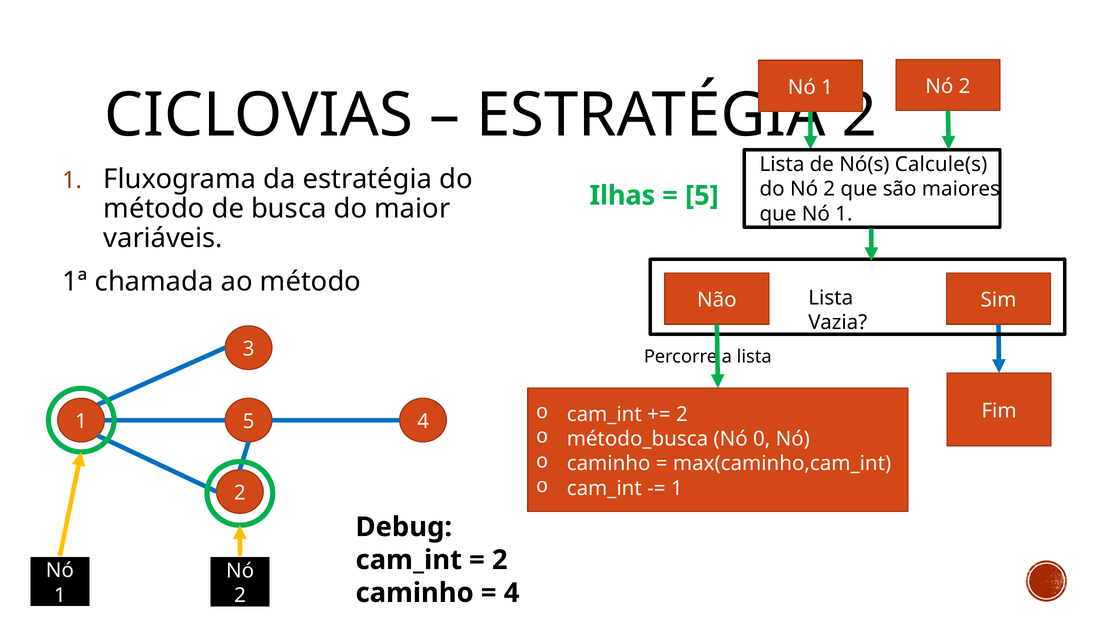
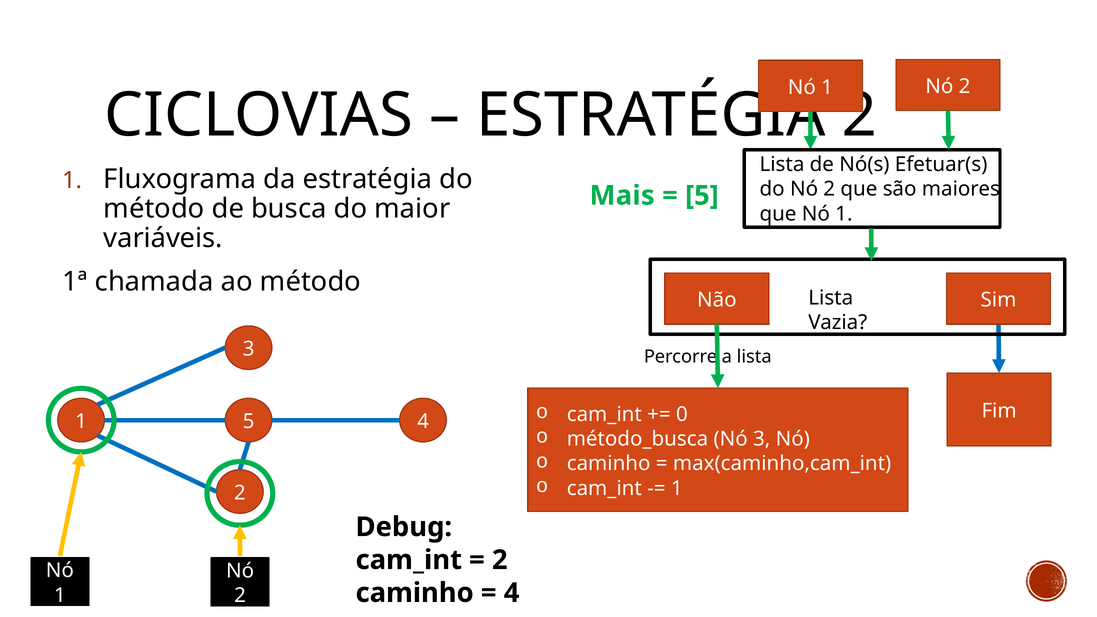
Calcule(s: Calcule(s -> Efetuar(s
Ilhas: Ilhas -> Mais
2 at (682, 414): 2 -> 0
Nó 0: 0 -> 3
